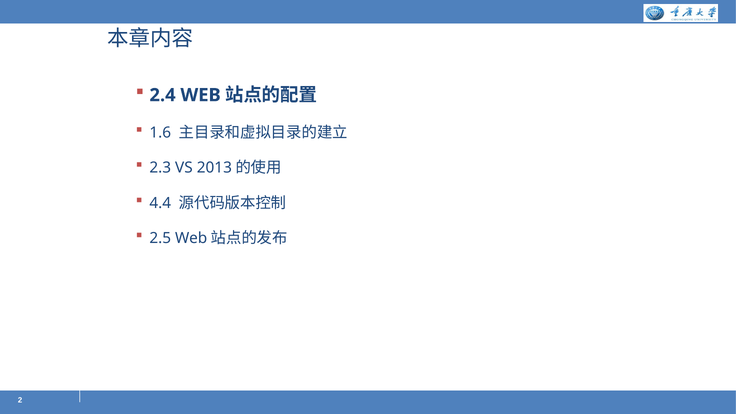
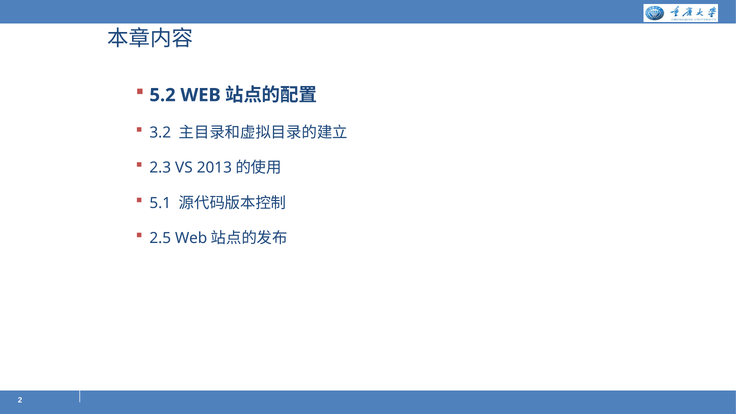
2.4: 2.4 -> 5.2
1.6: 1.6 -> 3.2
4.4: 4.4 -> 5.1
